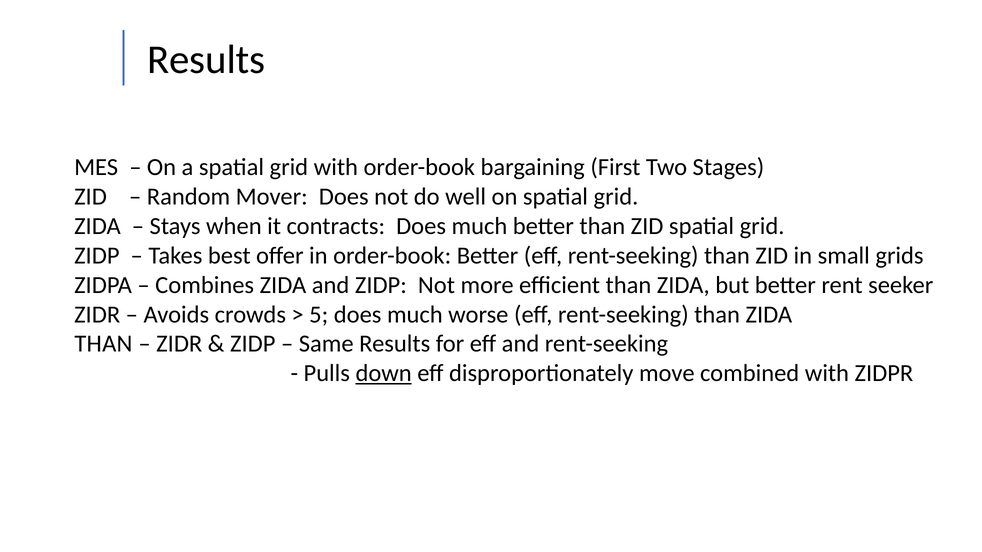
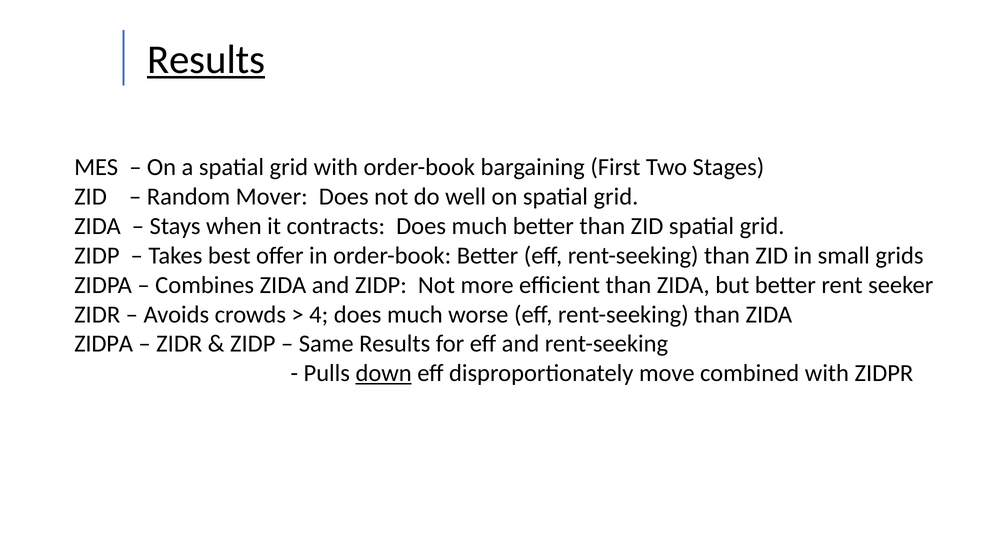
Results at (206, 60) underline: none -> present
5: 5 -> 4
THAN at (103, 344): THAN -> ZIDPA
